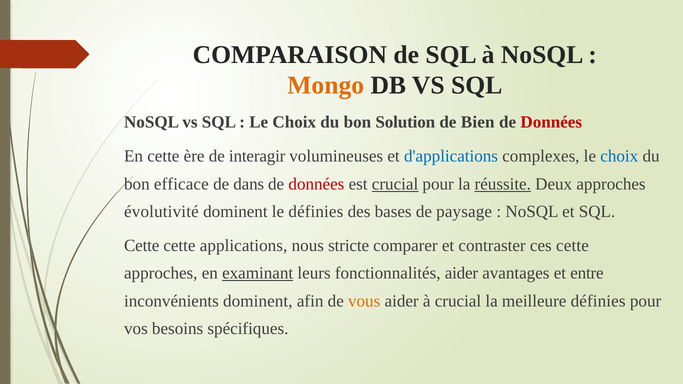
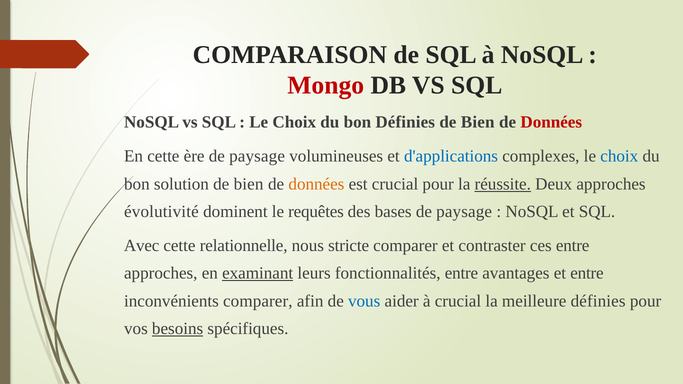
Mongo colour: orange -> red
bon Solution: Solution -> Définies
ère de interagir: interagir -> paysage
efficace: efficace -> solution
dans at (249, 184): dans -> bien
données at (316, 184) colour: red -> orange
crucial at (395, 184) underline: present -> none
le définies: définies -> requêtes
Cette at (142, 246): Cette -> Avec
applications: applications -> relationnelle
ces cette: cette -> entre
fonctionnalités aider: aider -> entre
inconvénients dominent: dominent -> comparer
vous colour: orange -> blue
besoins underline: none -> present
